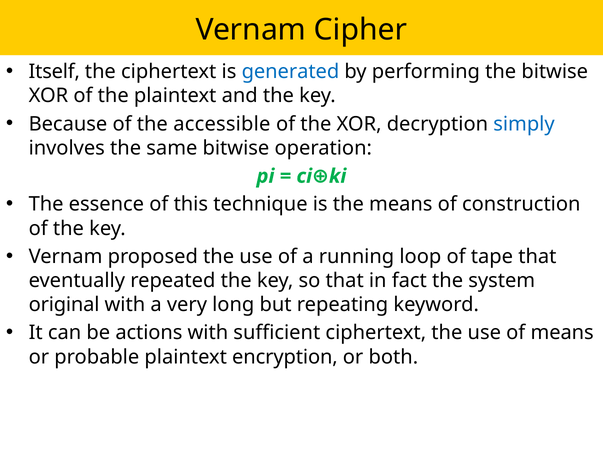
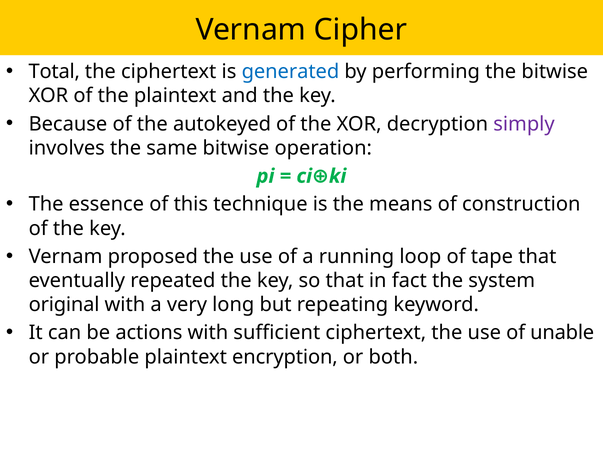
Itself: Itself -> Total
accessible: accessible -> autokeyed
simply colour: blue -> purple
of means: means -> unable
